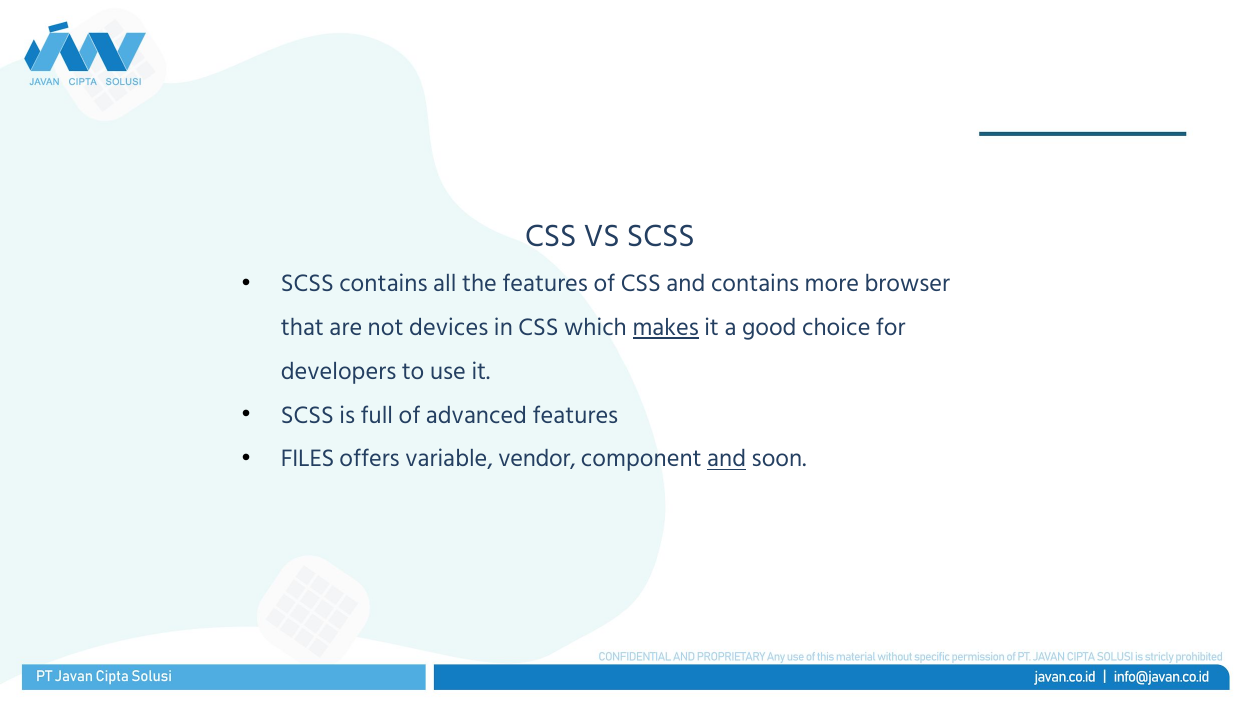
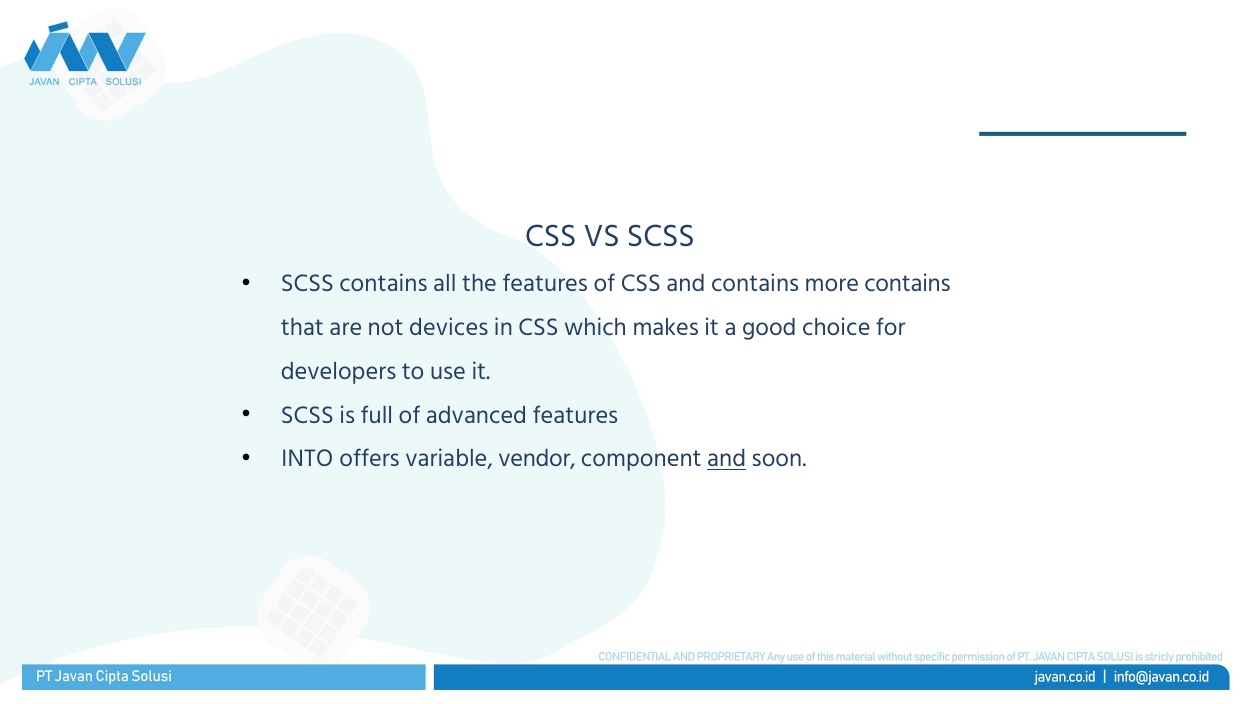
more browser: browser -> contains
makes underline: present -> none
FILES: FILES -> INTO
